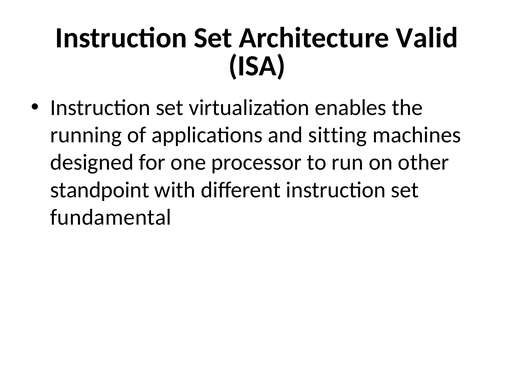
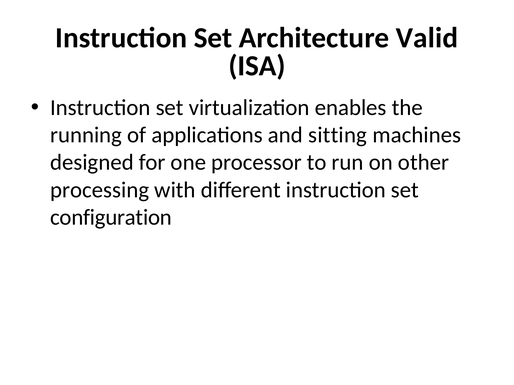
standpoint: standpoint -> processing
fundamental: fundamental -> configuration
